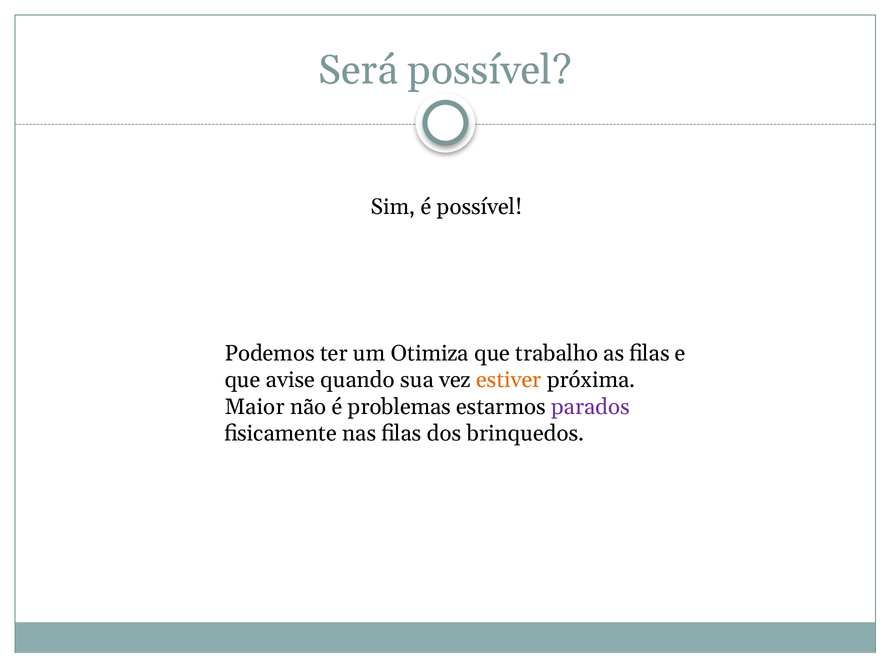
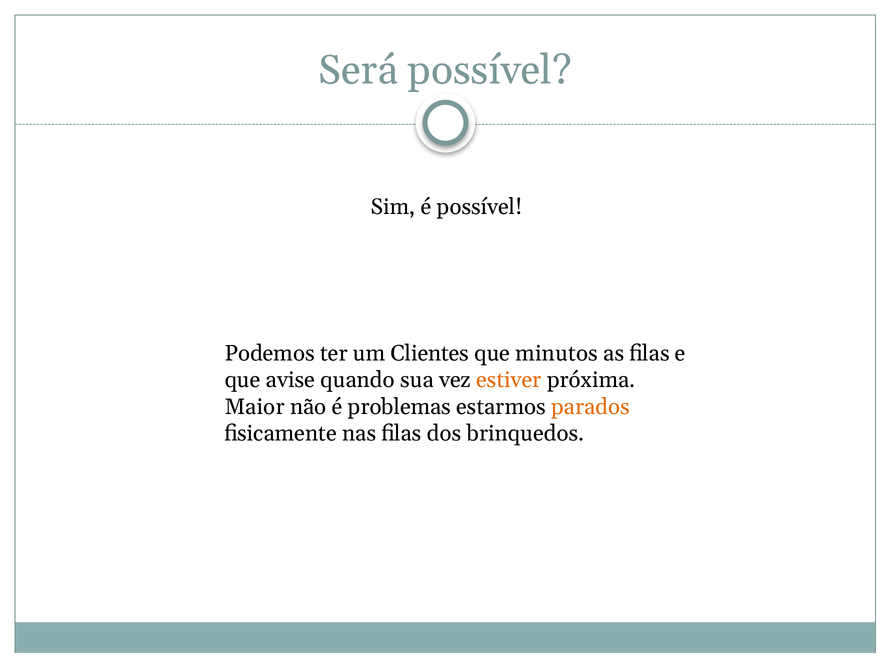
Otimiza: Otimiza -> Clientes
trabalho: trabalho -> minutos
parados colour: purple -> orange
